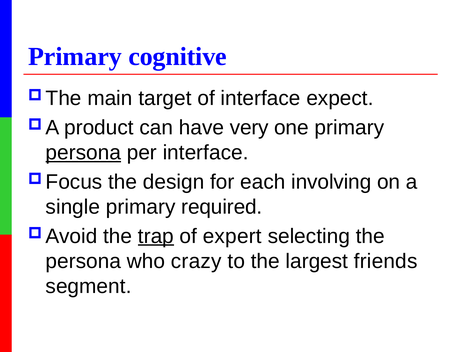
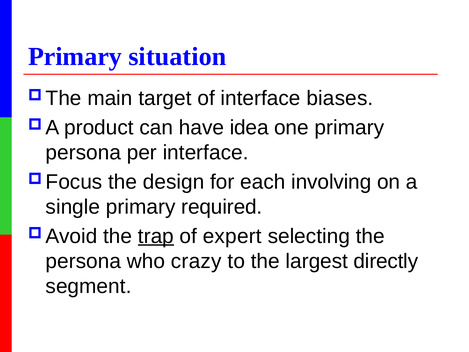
cognitive: cognitive -> situation
expect: expect -> biases
very: very -> idea
persona at (83, 153) underline: present -> none
friends: friends -> directly
